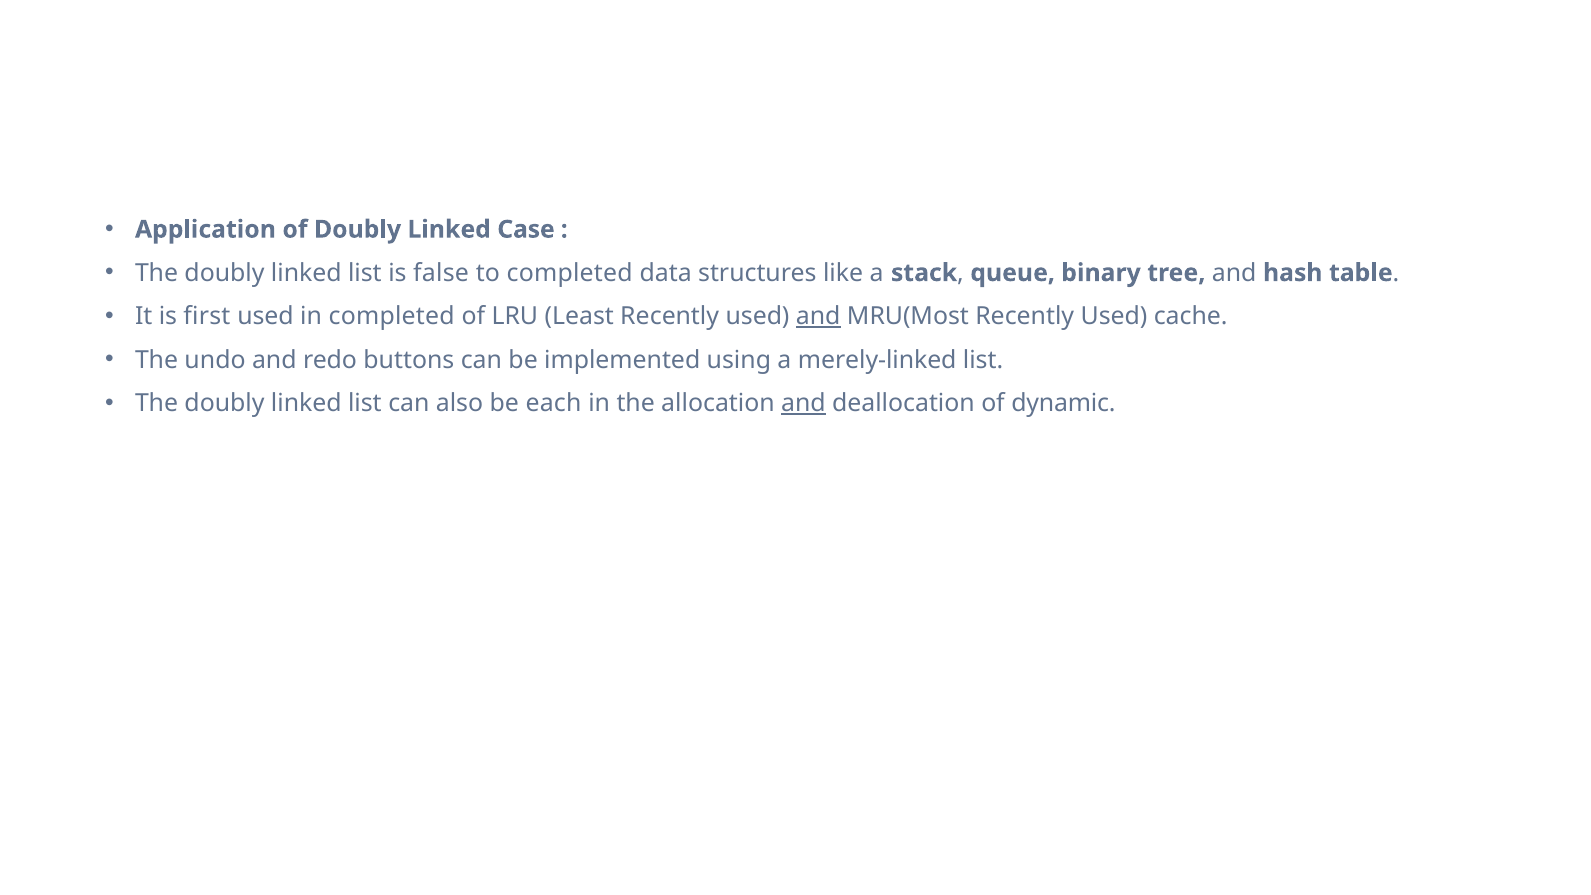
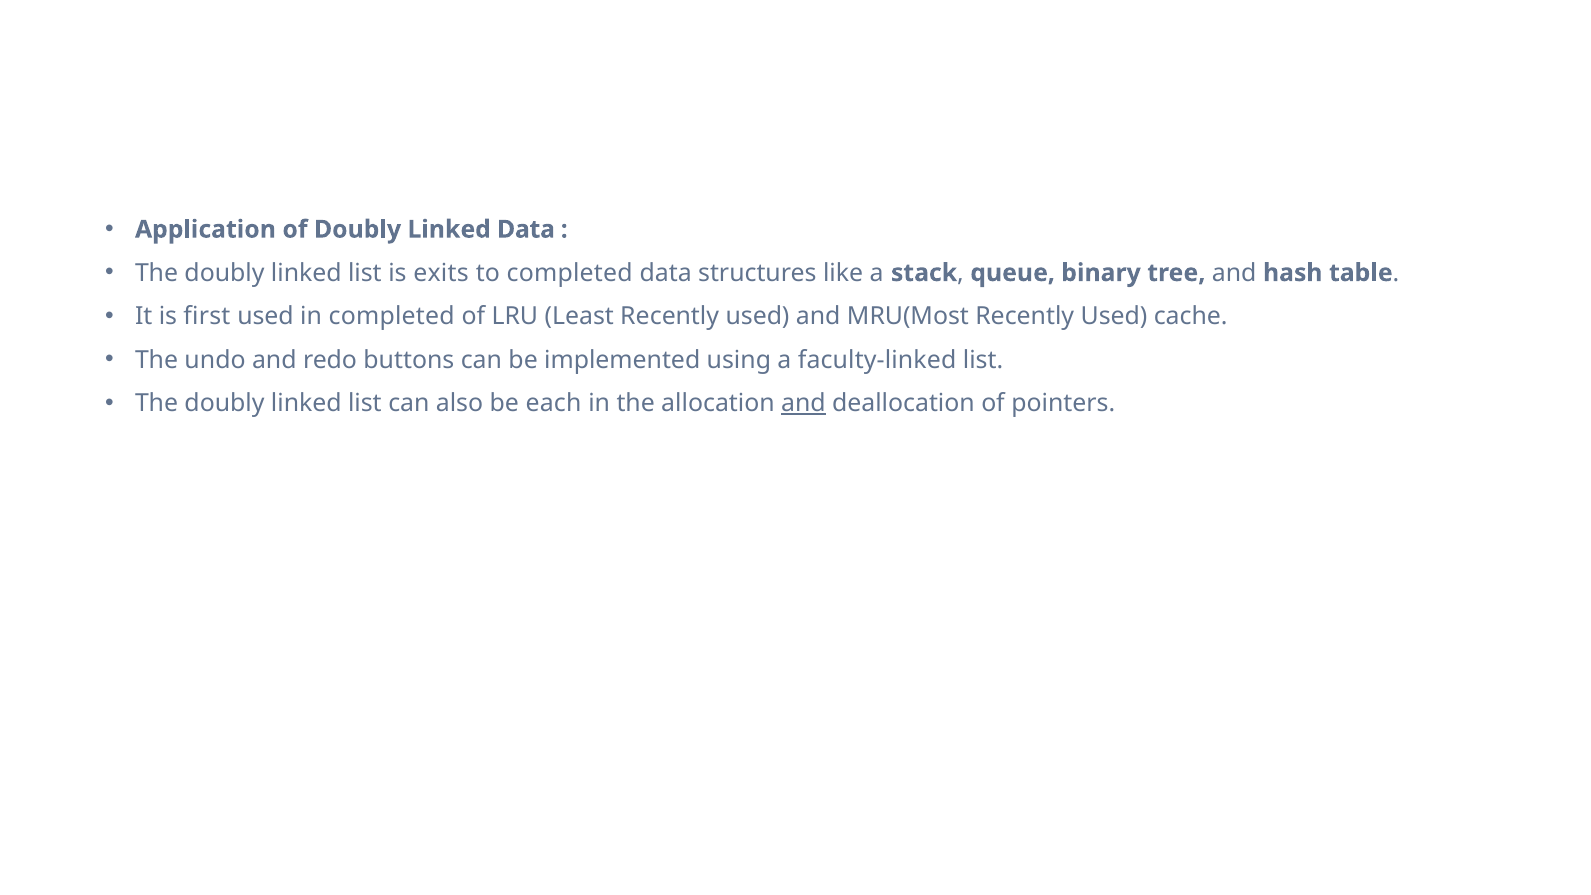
Linked Case: Case -> Data
false: false -> exits
and at (818, 316) underline: present -> none
merely-linked: merely-linked -> faculty-linked
dynamic: dynamic -> pointers
